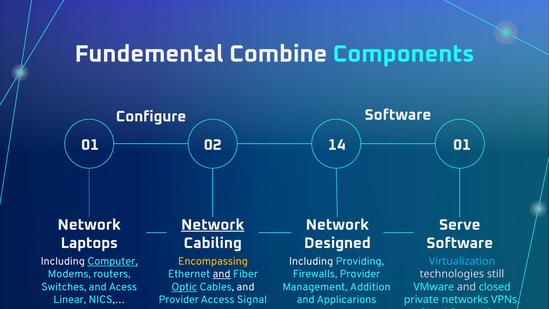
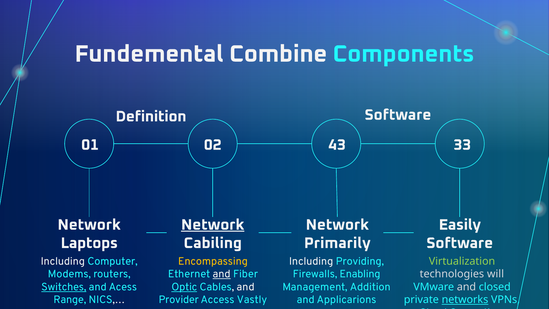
Configure: Configure -> Definition
14: 14 -> 43
01 01: 01 -> 33
Serve: Serve -> Easily
Designed: Designed -> Primarily
Computer underline: present -> none
Virtualization colour: light blue -> light green
Firewalls Provider: Provider -> Enabling
still: still -> will
Switches underline: none -> present
Linear: Linear -> Range
Signal: Signal -> Vastly
networks underline: none -> present
